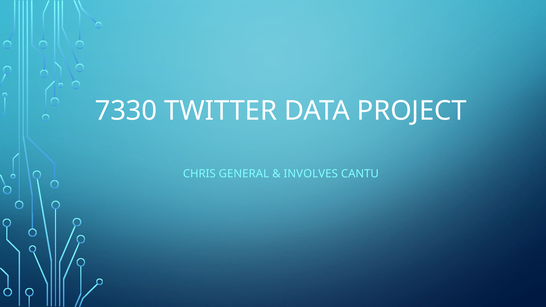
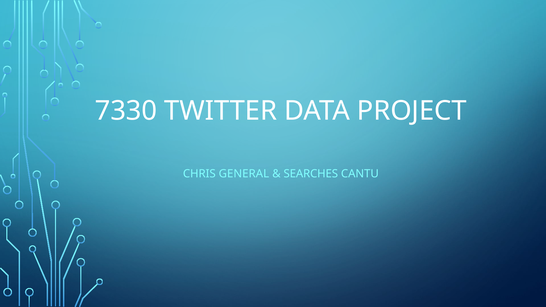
INVOLVES: INVOLVES -> SEARCHES
